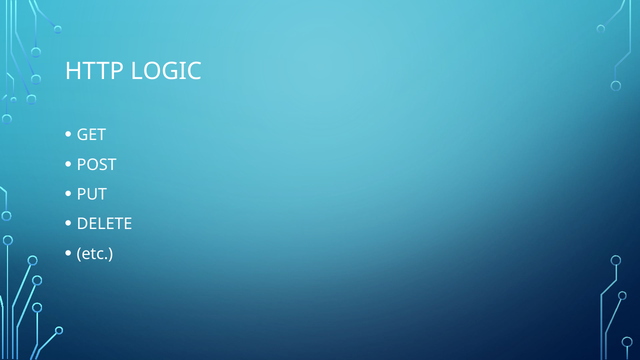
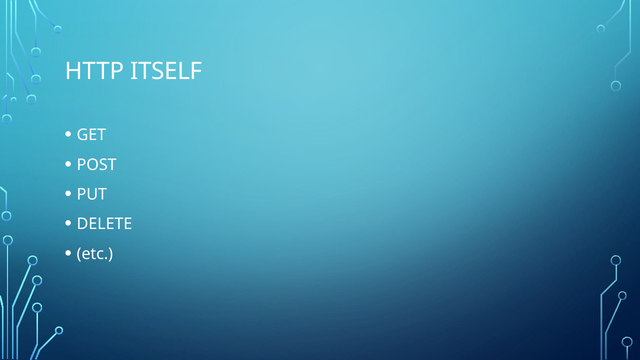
LOGIC: LOGIC -> ITSELF
